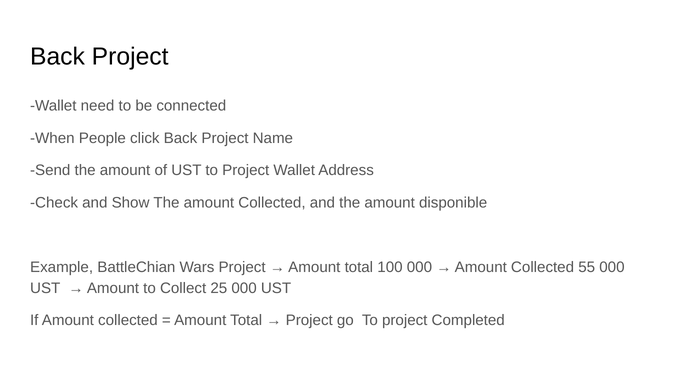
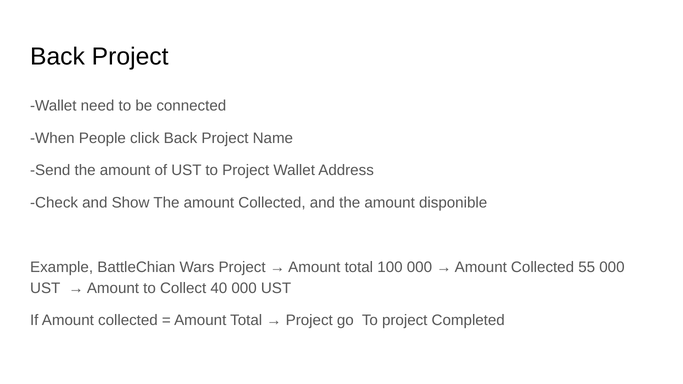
25: 25 -> 40
